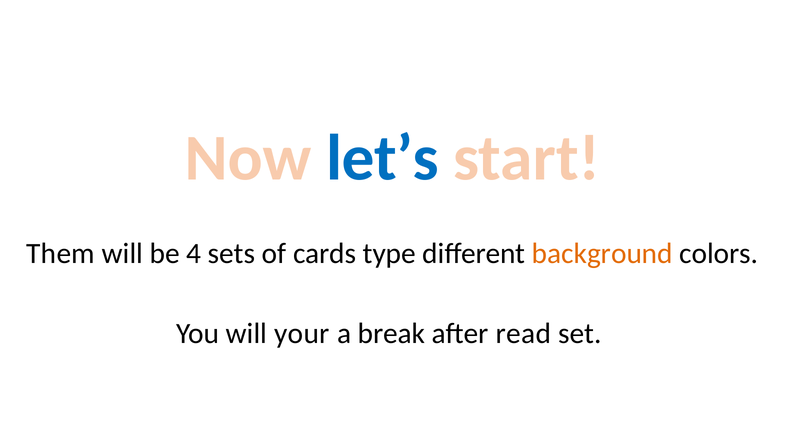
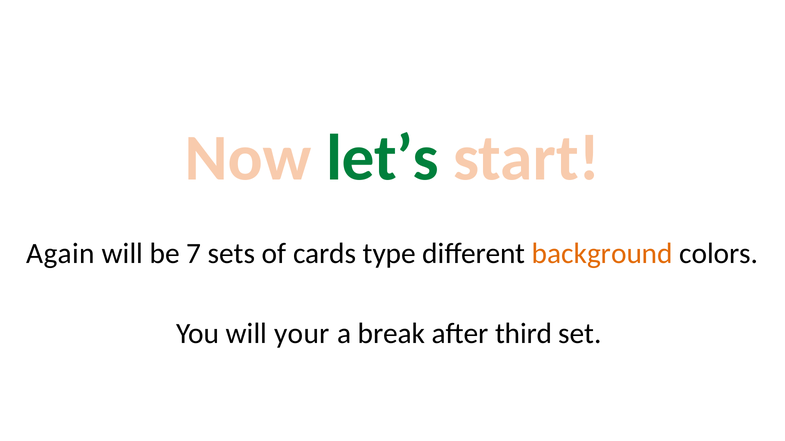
let’s colour: blue -> green
Them: Them -> Again
4: 4 -> 7
read: read -> third
